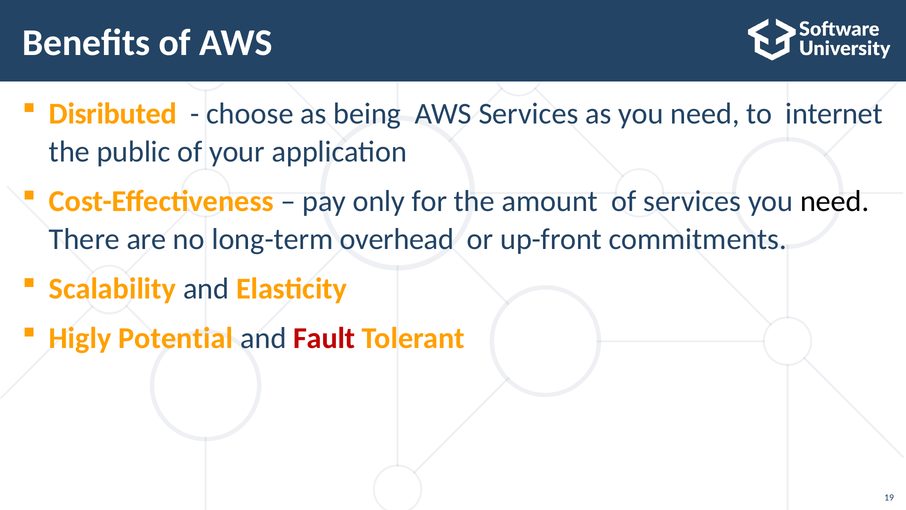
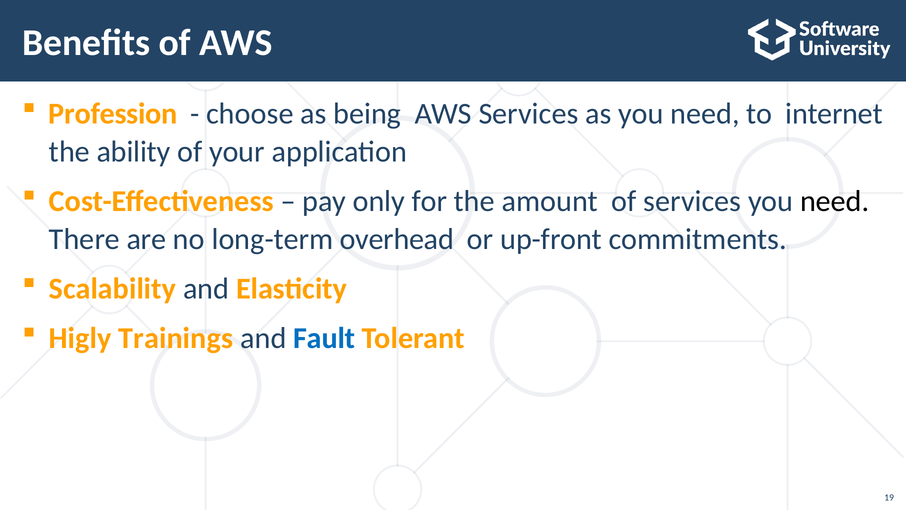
Disributed: Disributed -> Profession
public: public -> ability
Potential: Potential -> Trainings
Fault colour: red -> blue
